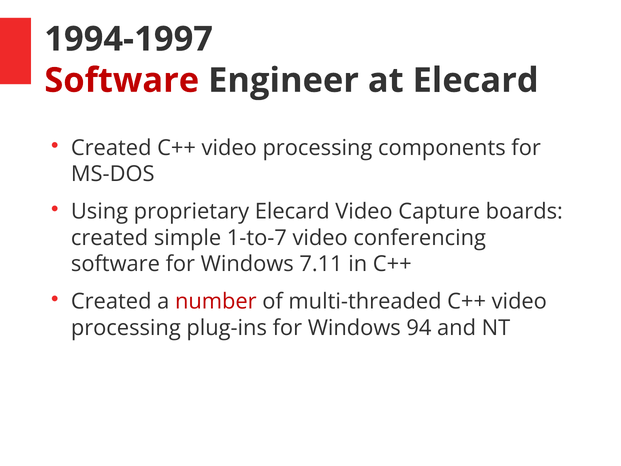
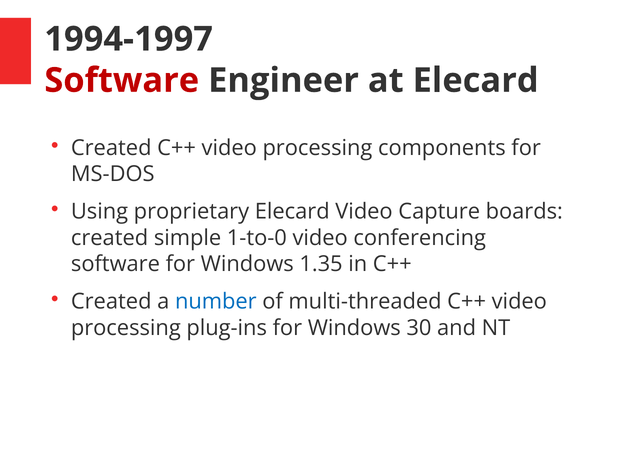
1-to-7: 1-to-7 -> 1-to-0
7.11: 7.11 -> 1.35
number colour: red -> blue
94: 94 -> 30
